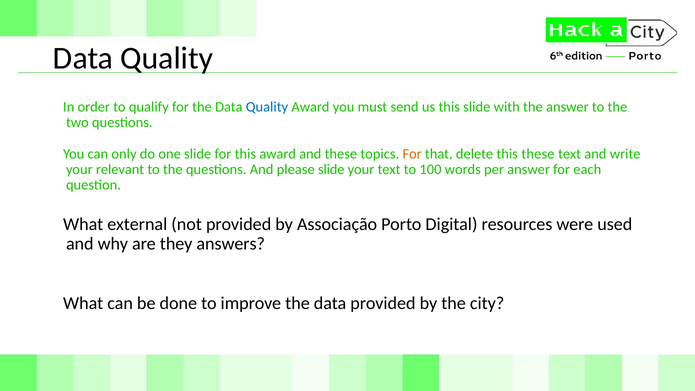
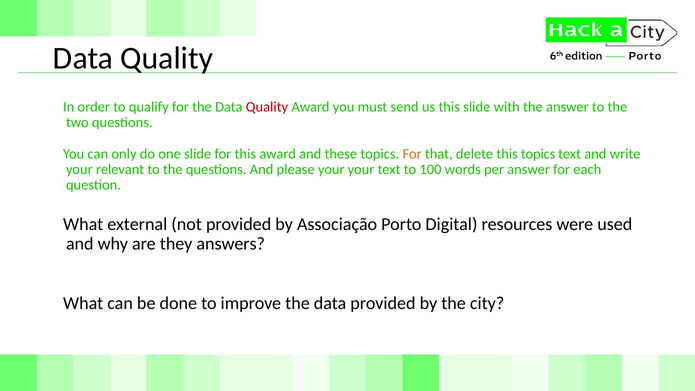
Quality at (267, 107) colour: blue -> red
this these: these -> topics
please slide: slide -> your
